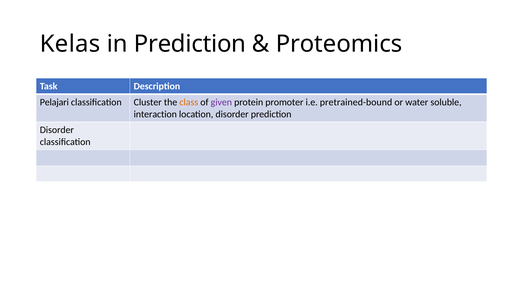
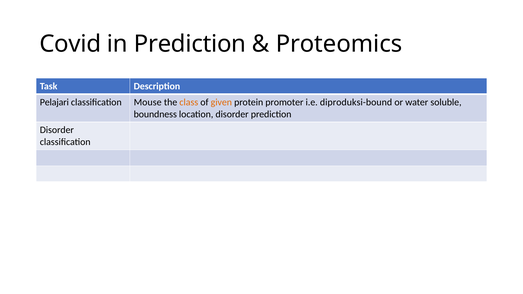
Kelas: Kelas -> Covid
Cluster: Cluster -> Mouse
given colour: purple -> orange
pretrained-bound: pretrained-bound -> diproduksi-bound
interaction: interaction -> boundness
